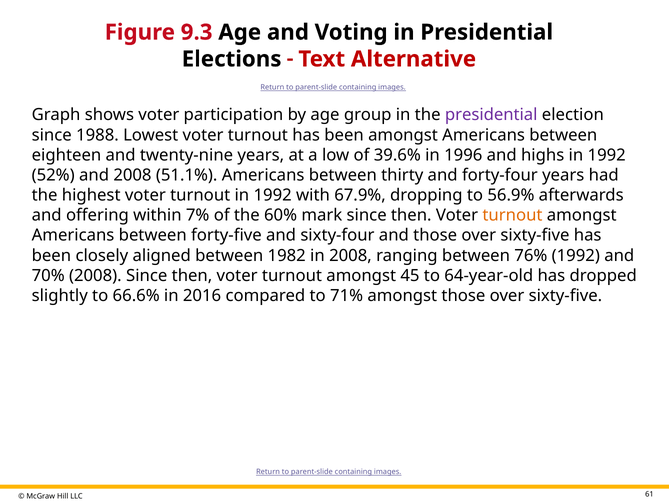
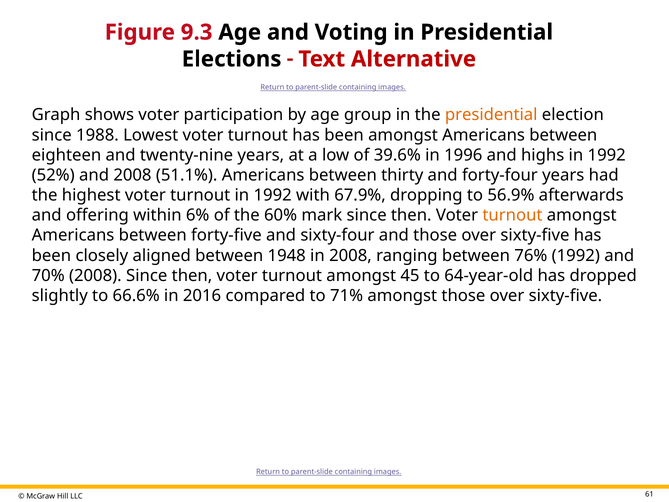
presidential at (491, 115) colour: purple -> orange
7%: 7% -> 6%
1982: 1982 -> 1948
